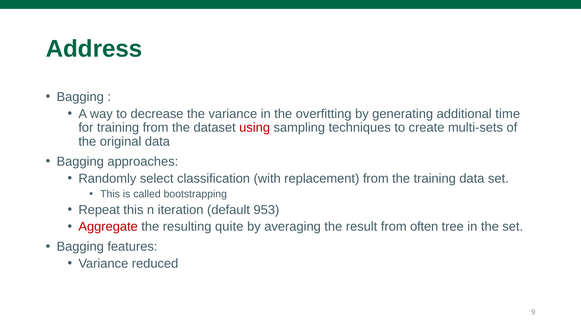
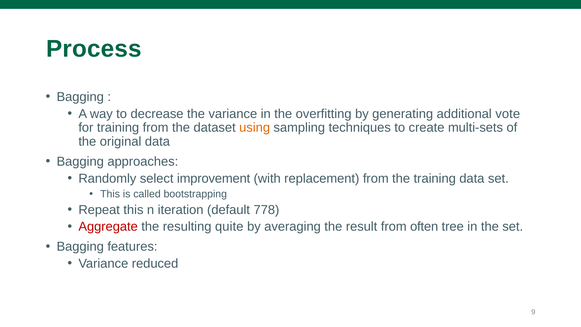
Address: Address -> Process
time: time -> vote
using colour: red -> orange
classification: classification -> improvement
953: 953 -> 778
